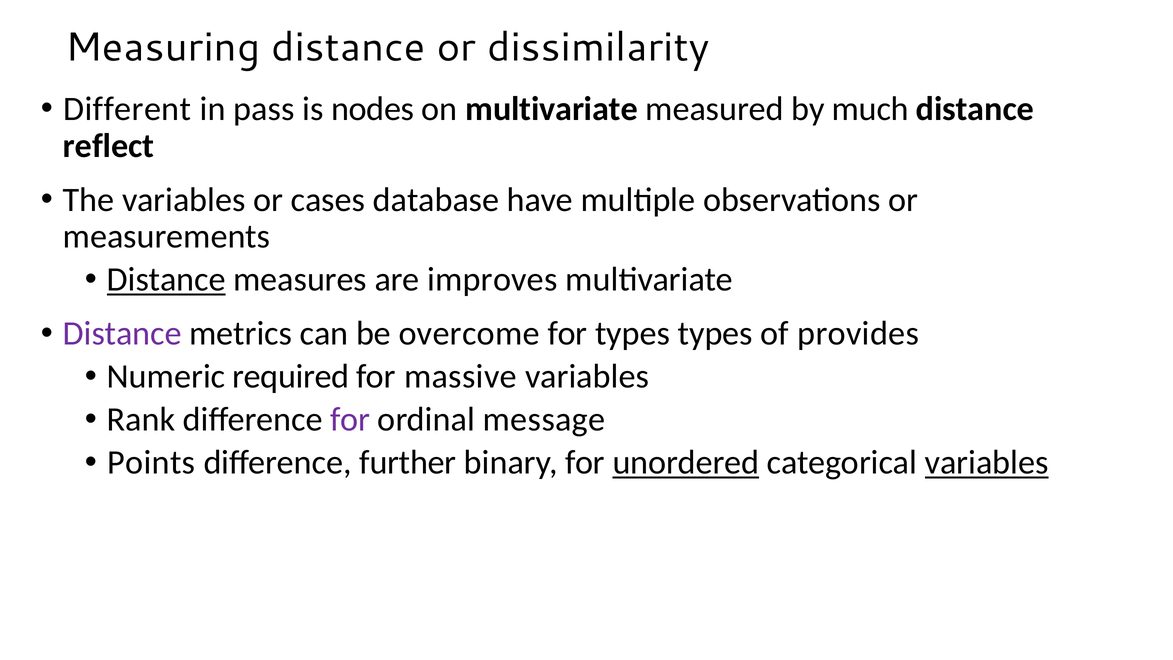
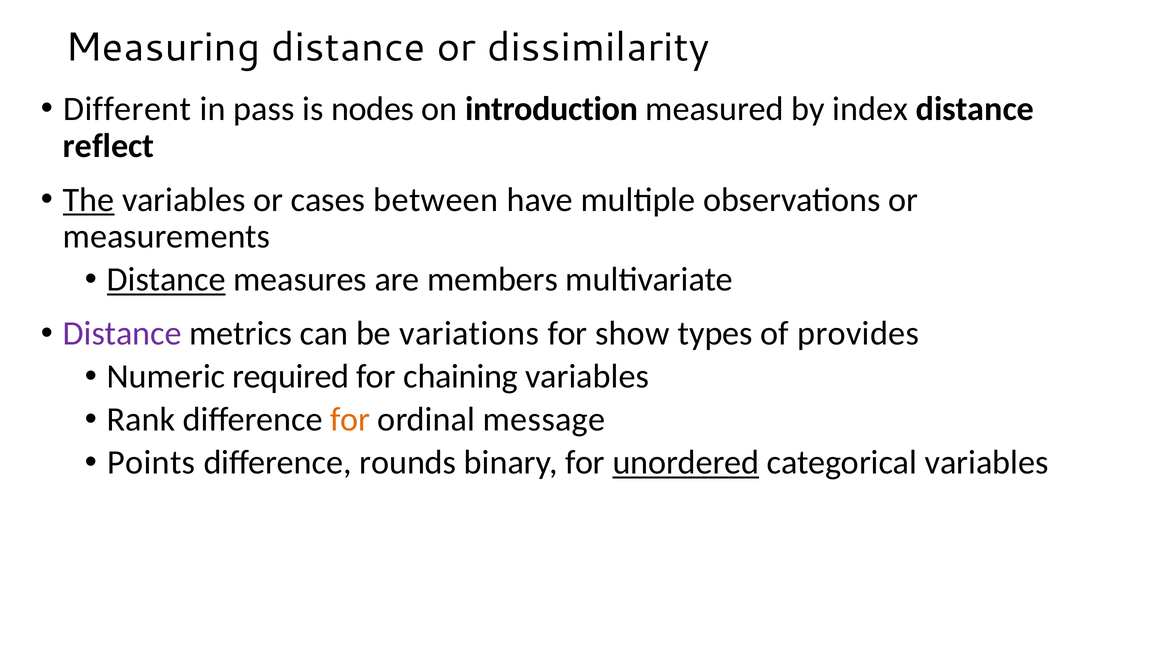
on multivariate: multivariate -> introduction
much: much -> index
The underline: none -> present
database: database -> between
improves: improves -> members
overcome: overcome -> variations
for types: types -> show
massive: massive -> chaining
for at (350, 420) colour: purple -> orange
further: further -> rounds
variables at (987, 463) underline: present -> none
